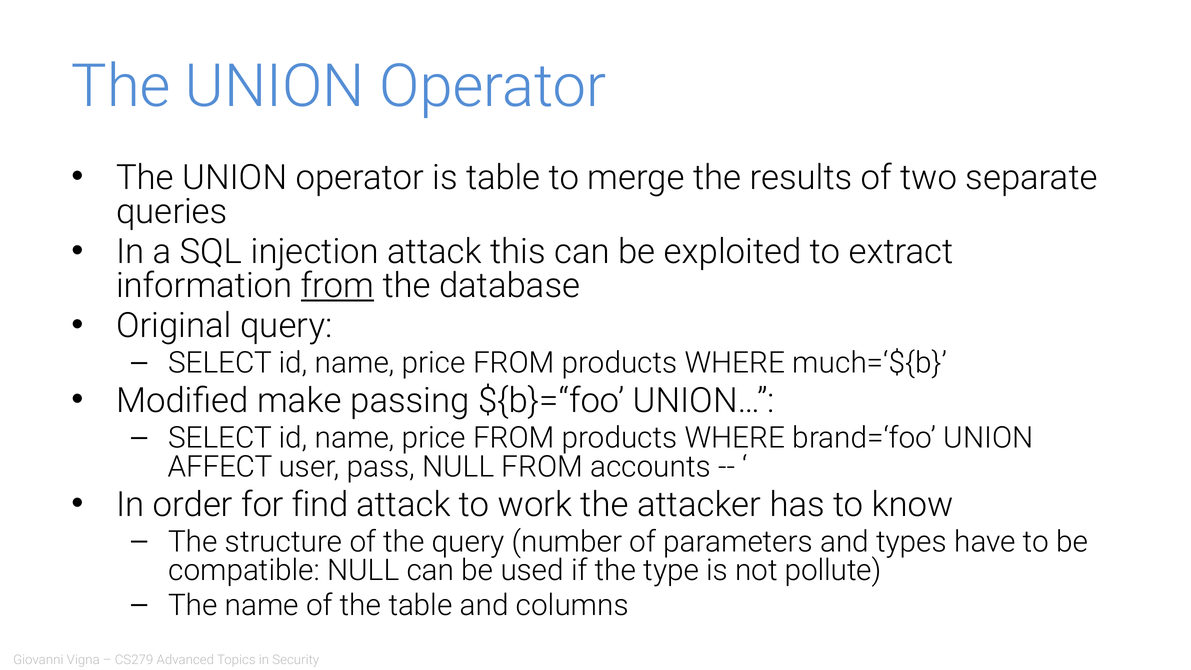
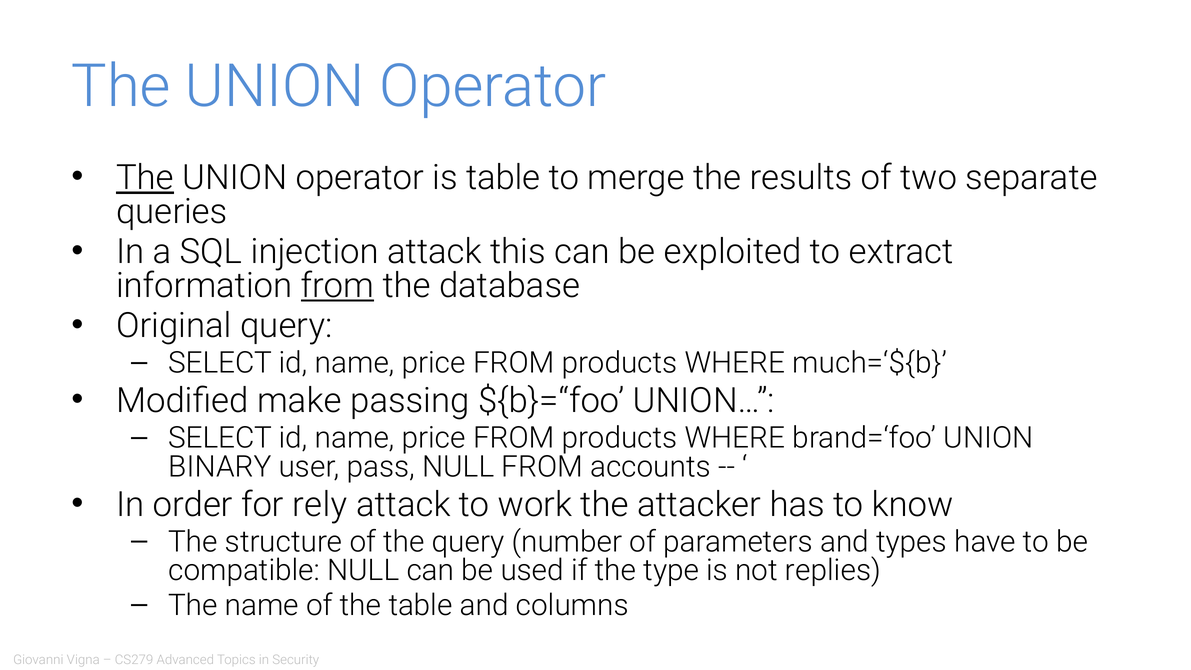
The at (145, 178) underline: none -> present
AFFECT: AFFECT -> BINARY
find: find -> rely
pollute: pollute -> replies
